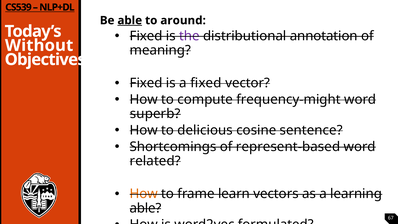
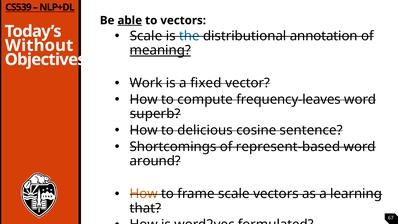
to around: around -> vectors
Fixed at (146, 36): Fixed -> Scale
the colour: purple -> blue
meaning underline: none -> present
Fixed at (146, 83): Fixed -> Work
frequency-might: frequency-might -> frequency-leaves
related: related -> around
frame learn: learn -> scale
able at (145, 208): able -> that
